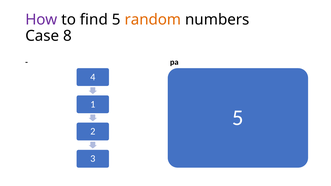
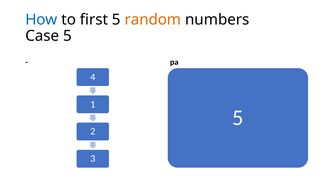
How colour: purple -> blue
find: find -> first
Case 8: 8 -> 5
